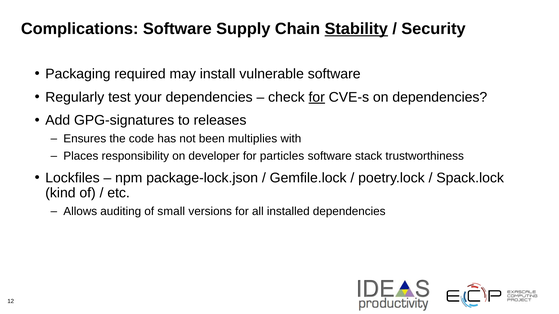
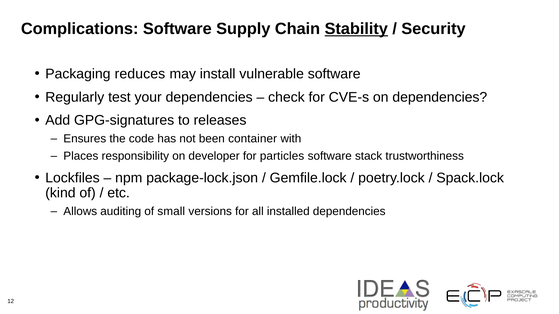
required: required -> reduces
for at (317, 97) underline: present -> none
multiplies: multiplies -> container
